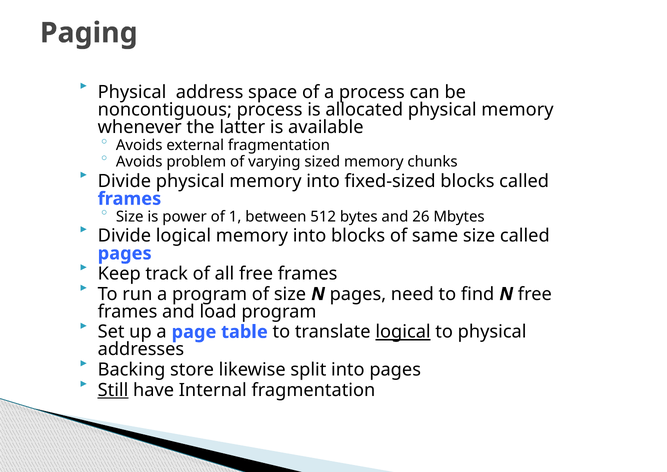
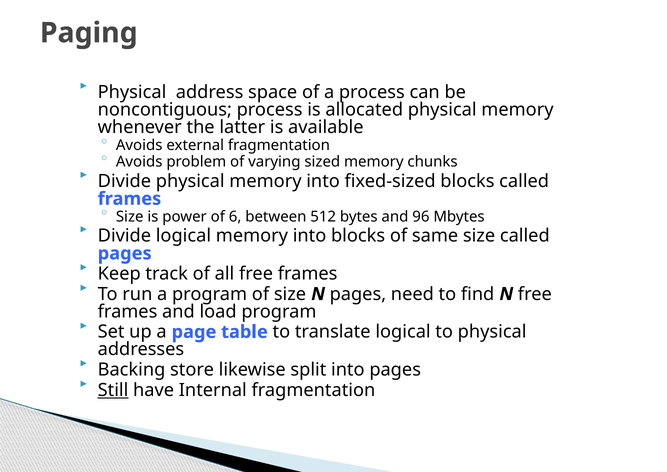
1: 1 -> 6
26: 26 -> 96
logical at (403, 332) underline: present -> none
